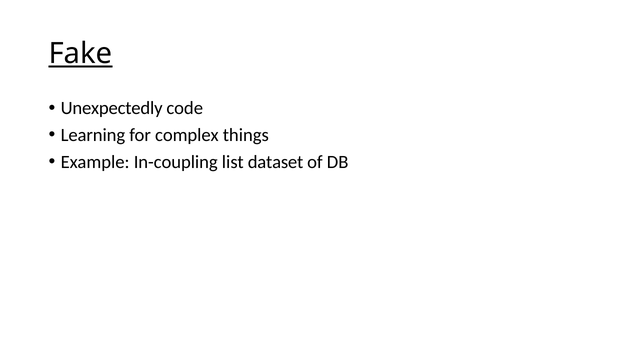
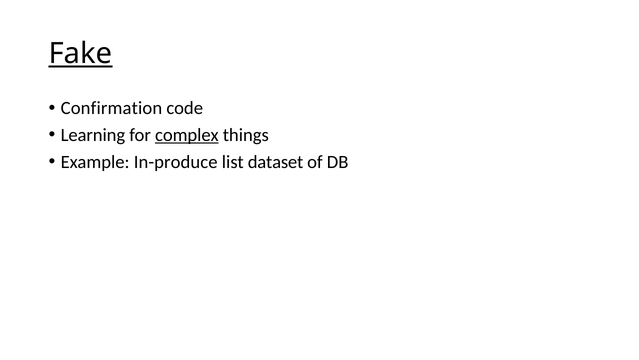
Unexpectedly: Unexpectedly -> Confirmation
complex underline: none -> present
In-coupling: In-coupling -> In-produce
